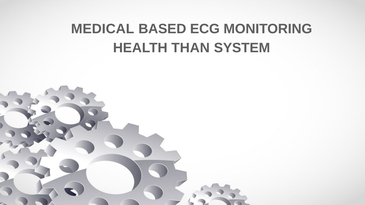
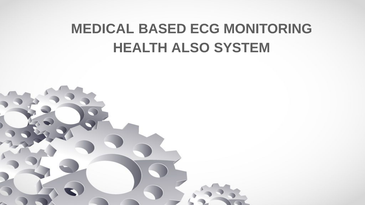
THAN: THAN -> ALSO
